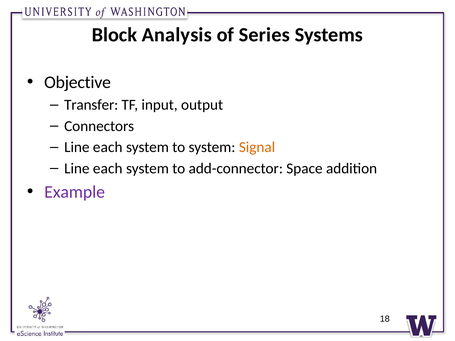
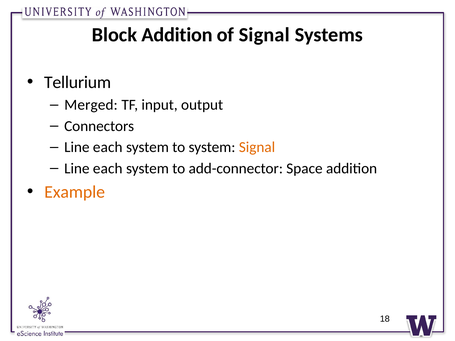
Block Analysis: Analysis -> Addition
of Series: Series -> Signal
Objective: Objective -> Tellurium
Transfer: Transfer -> Merged
Example colour: purple -> orange
